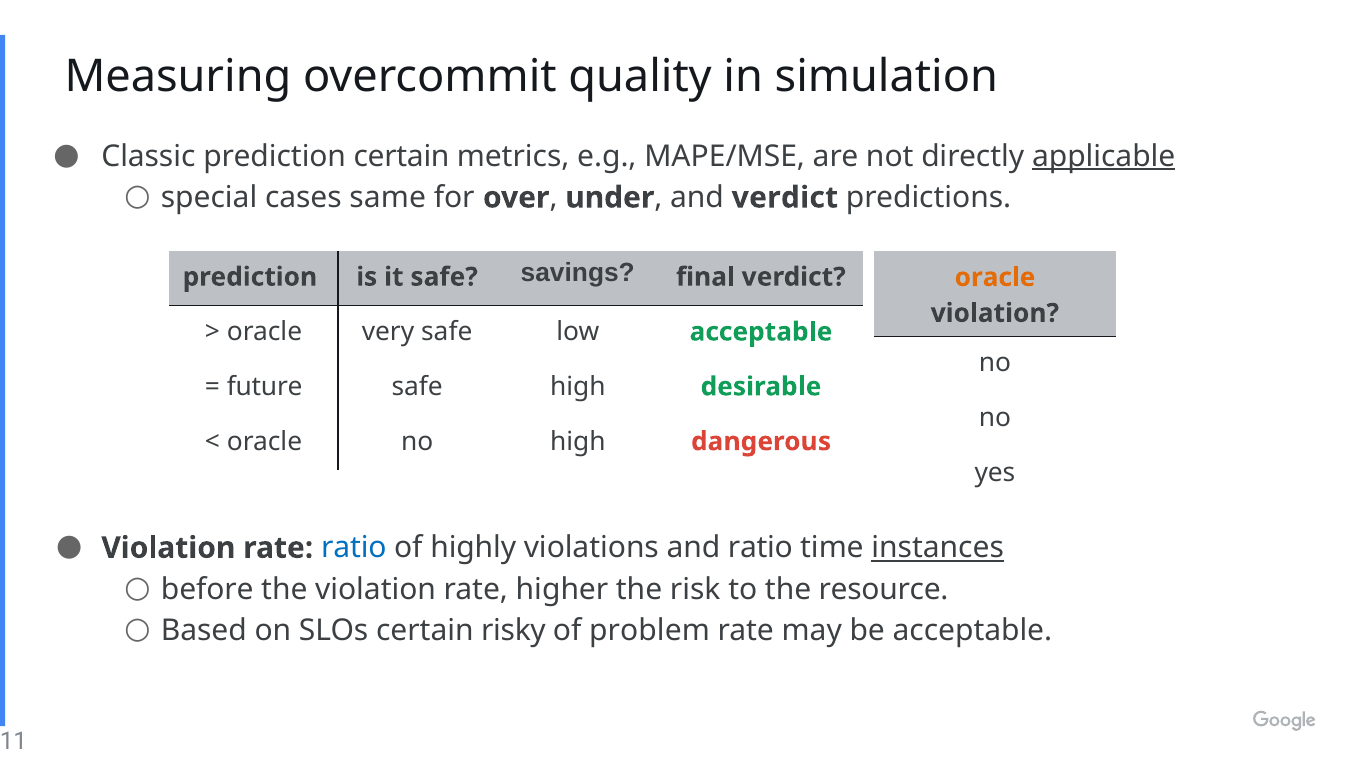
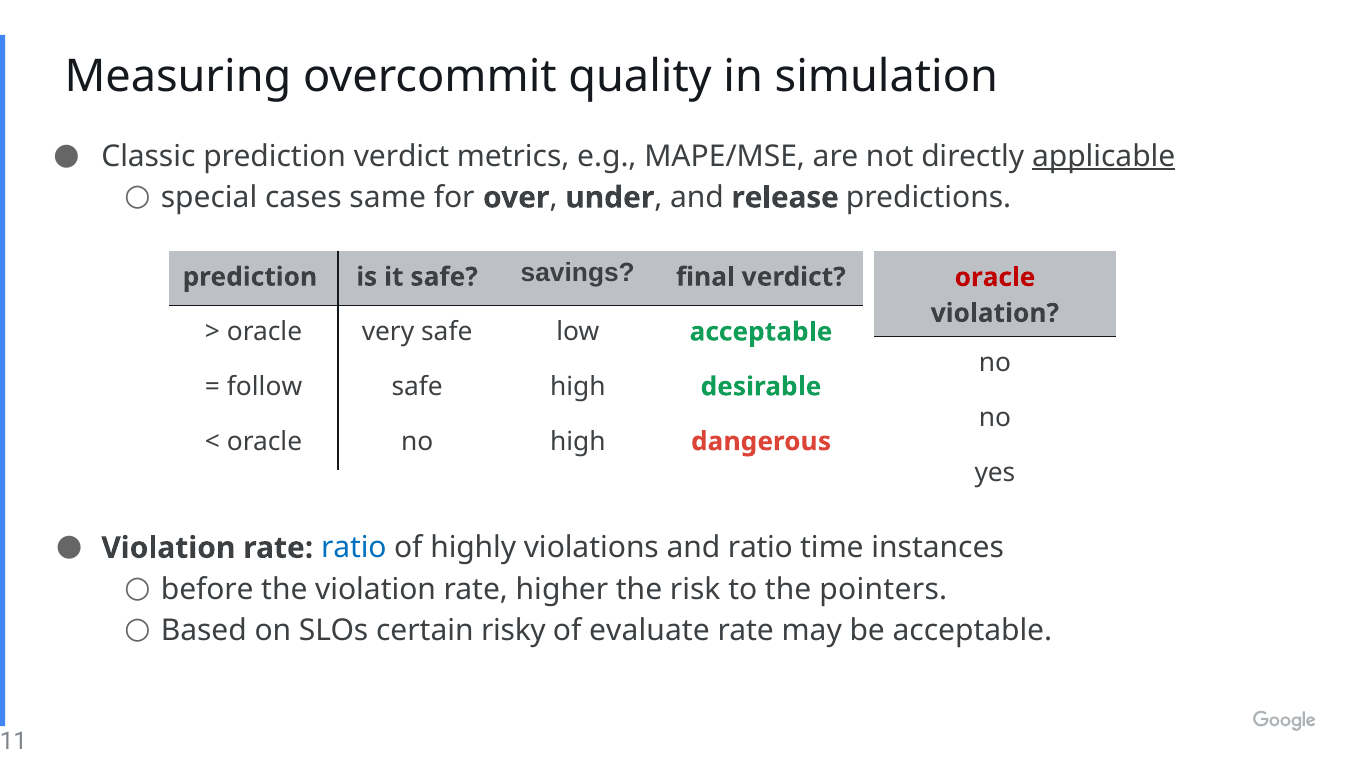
prediction certain: certain -> verdict
and verdict: verdict -> release
oracle at (995, 277) colour: orange -> red
future: future -> follow
instances underline: present -> none
resource: resource -> pointers
problem: problem -> evaluate
